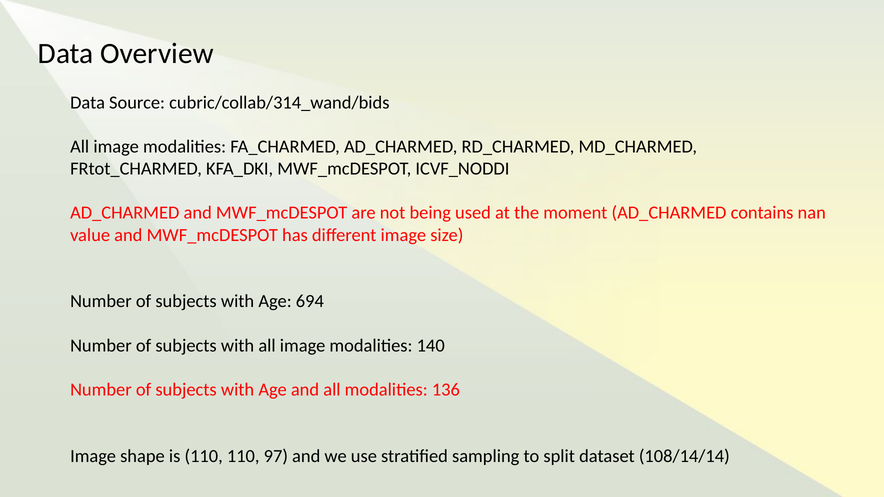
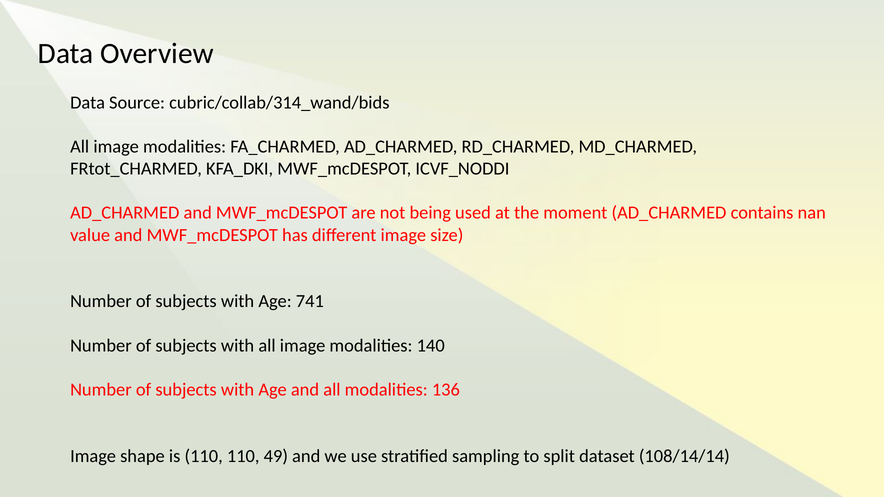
694: 694 -> 741
97: 97 -> 49
